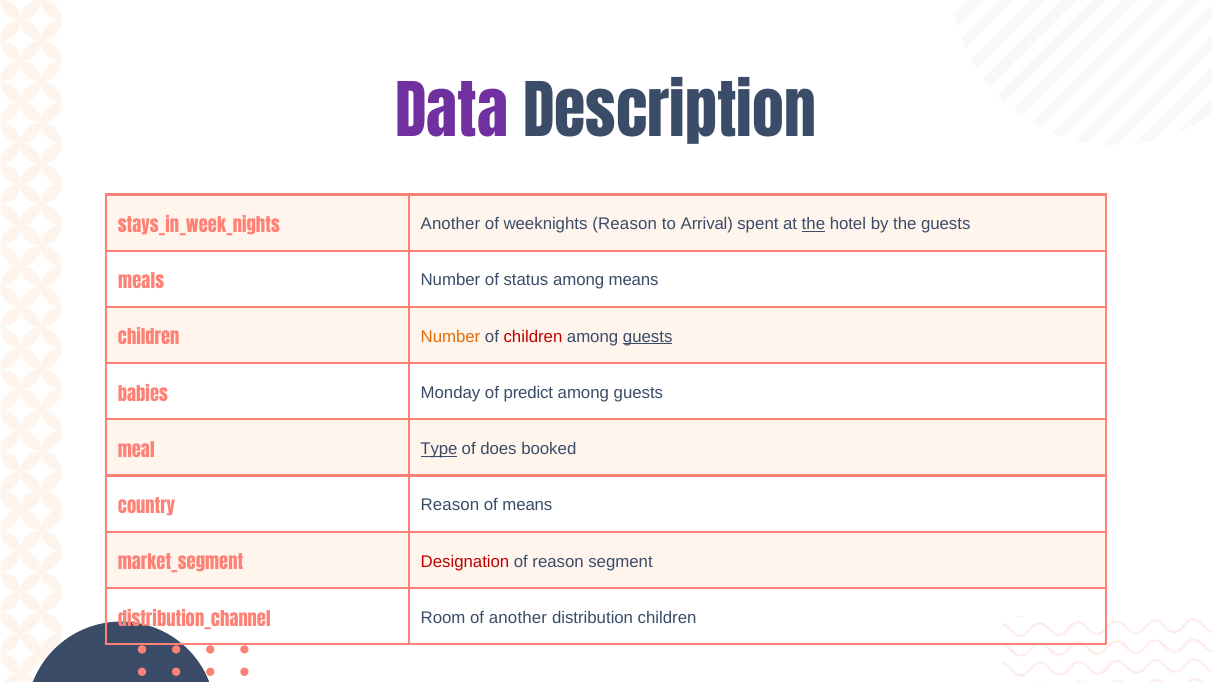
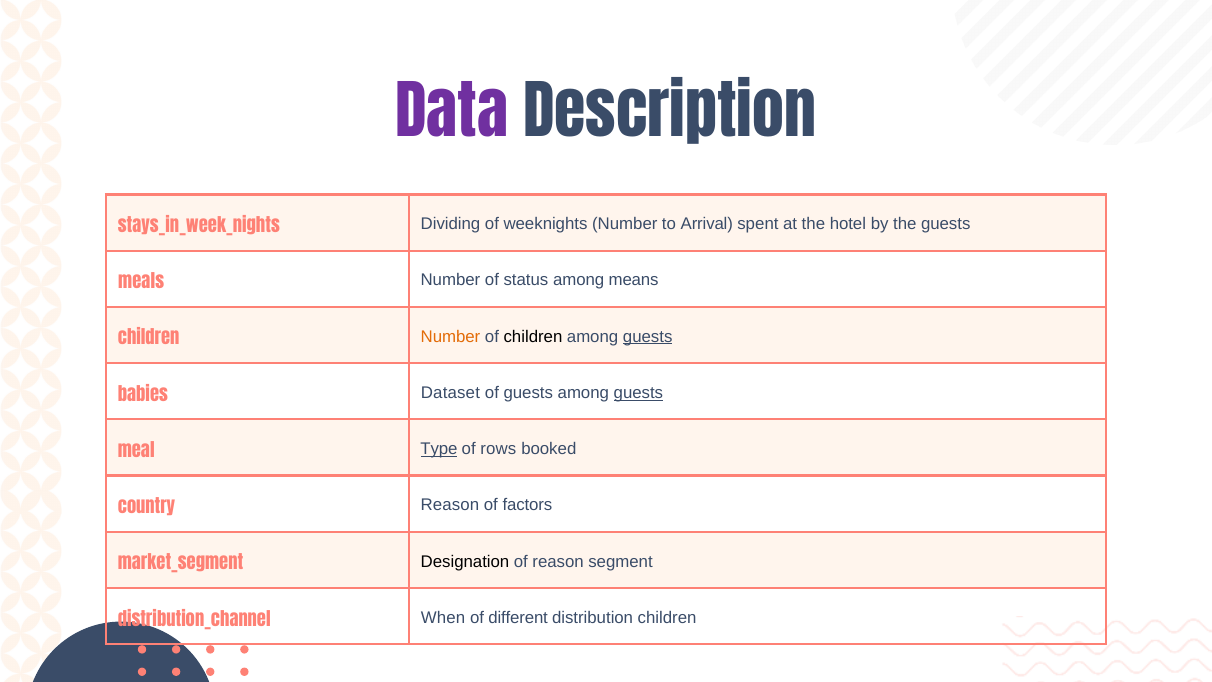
Another at (450, 224): Another -> Dividing
weeknights Reason: Reason -> Number
the at (813, 224) underline: present -> none
children at (533, 336) colour: red -> black
Monday: Monday -> Dataset
of predict: predict -> guests
guests at (638, 393) underline: none -> present
does: does -> rows
of means: means -> factors
Designation colour: red -> black
Room: Room -> When
of another: another -> different
